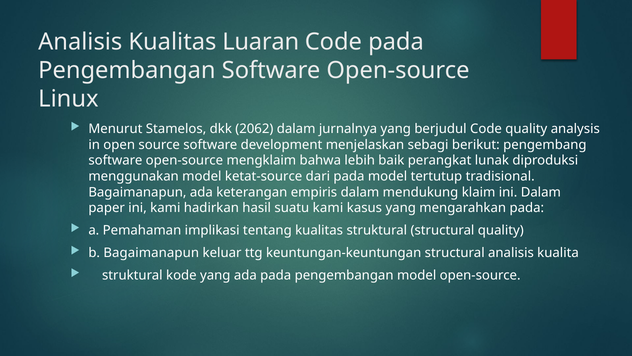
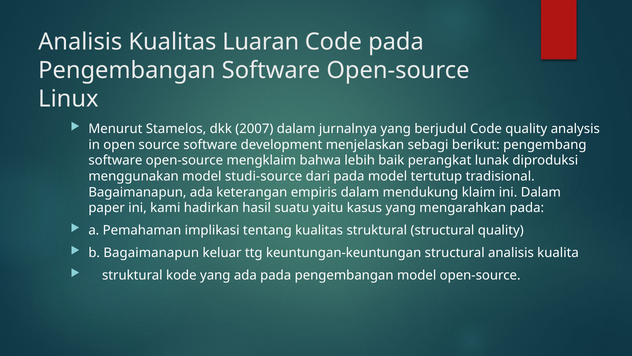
2062: 2062 -> 2007
ketat-source: ketat-source -> studi-source
suatu kami: kami -> yaitu
